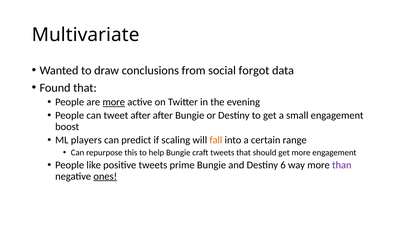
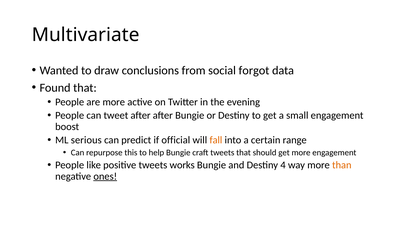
more at (114, 102) underline: present -> none
players: players -> serious
scaling: scaling -> official
prime: prime -> works
6: 6 -> 4
than colour: purple -> orange
